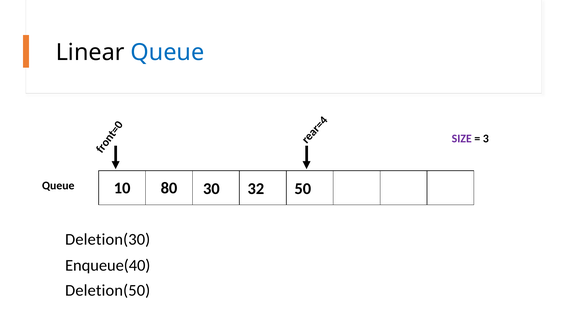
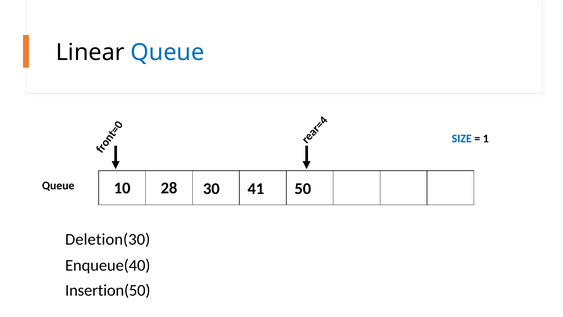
SIZE colour: purple -> blue
3: 3 -> 1
80: 80 -> 28
32: 32 -> 41
Deletion(50: Deletion(50 -> Insertion(50
